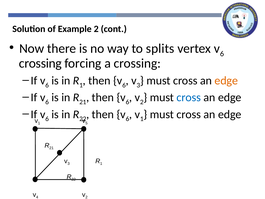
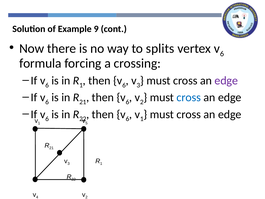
Example 2: 2 -> 9
crossing at (40, 63): crossing -> formula
edge at (226, 80) colour: orange -> purple
